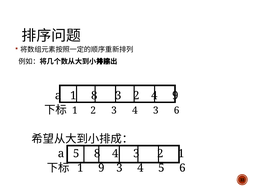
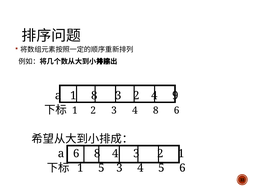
3 4 3: 3 -> 8
a 5: 5 -> 6
1 9: 9 -> 5
